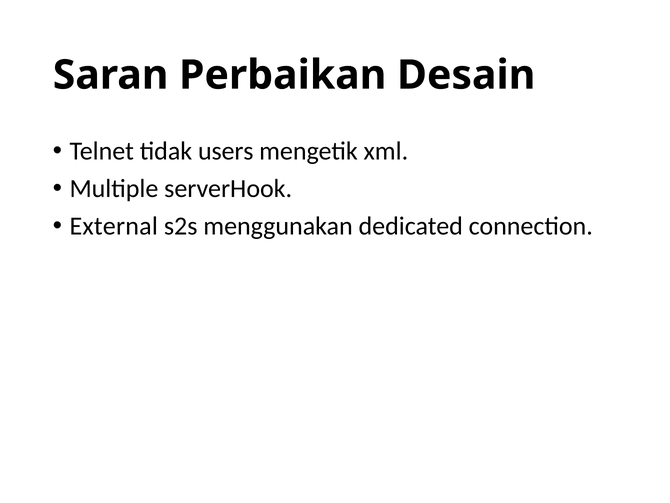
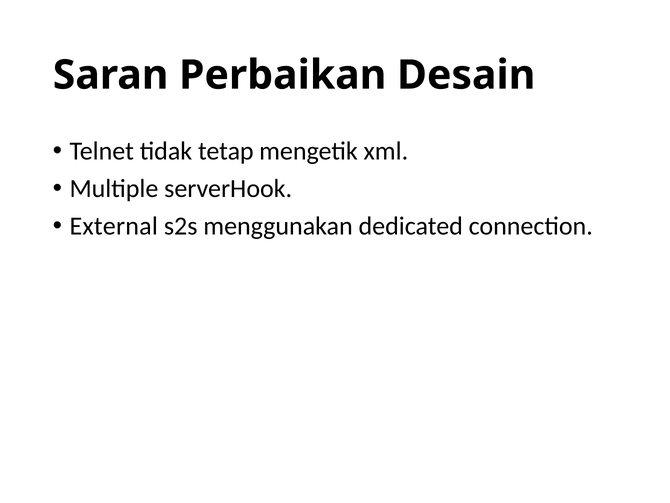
users: users -> tetap
